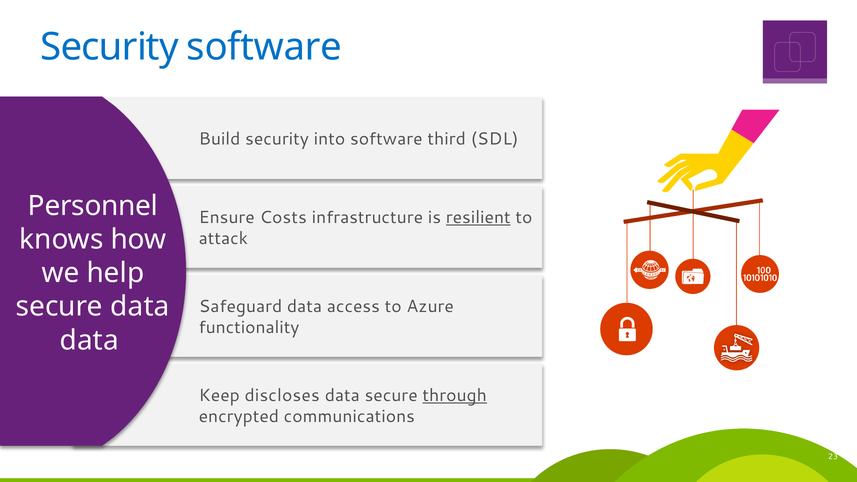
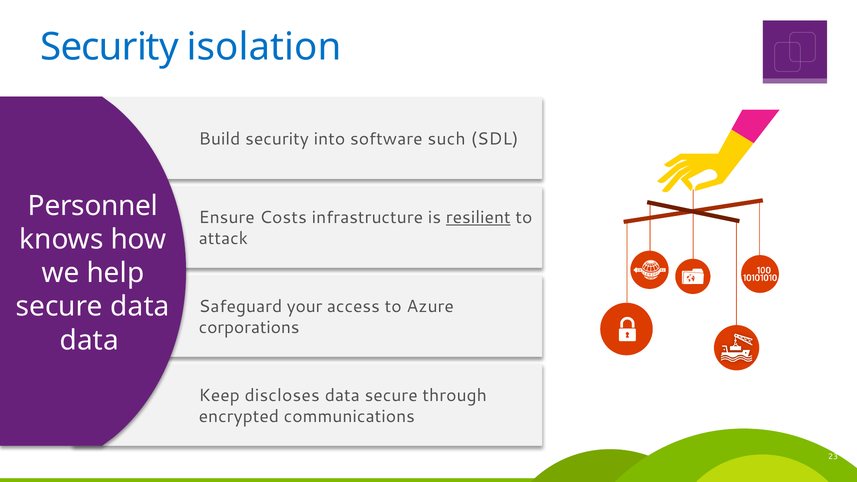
Security software: software -> isolation
third: third -> such
Safeguard data: data -> your
functionality: functionality -> corporations
through underline: present -> none
